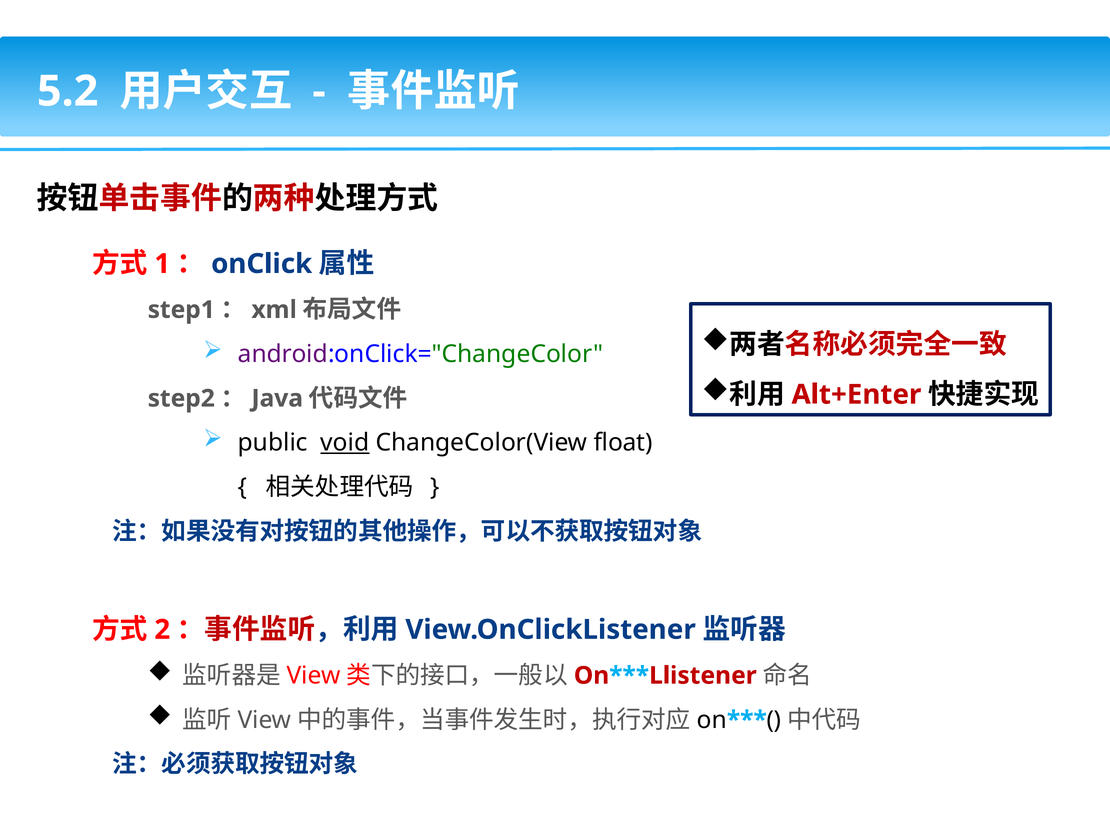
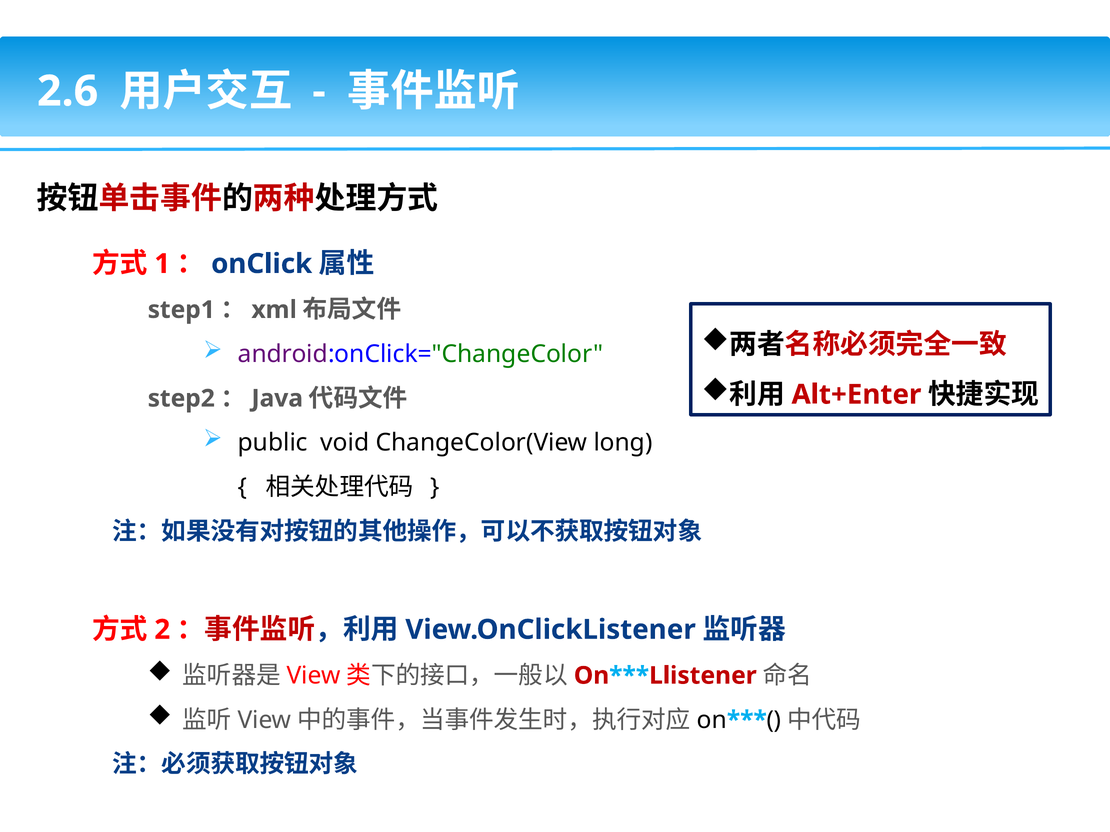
5.2: 5.2 -> 2.6
void underline: present -> none
float: float -> long
